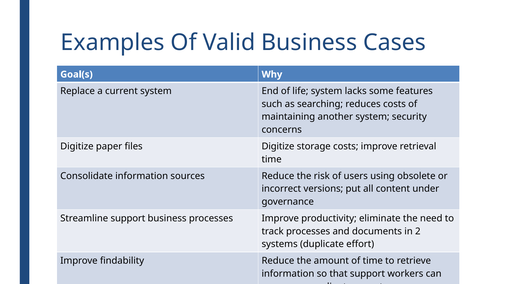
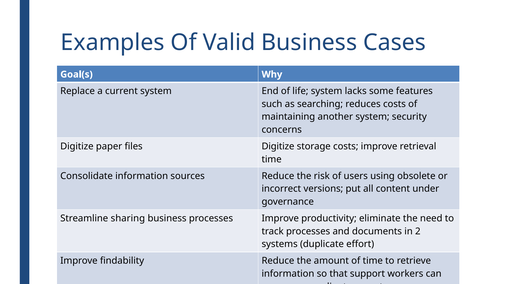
Streamline support: support -> sharing
